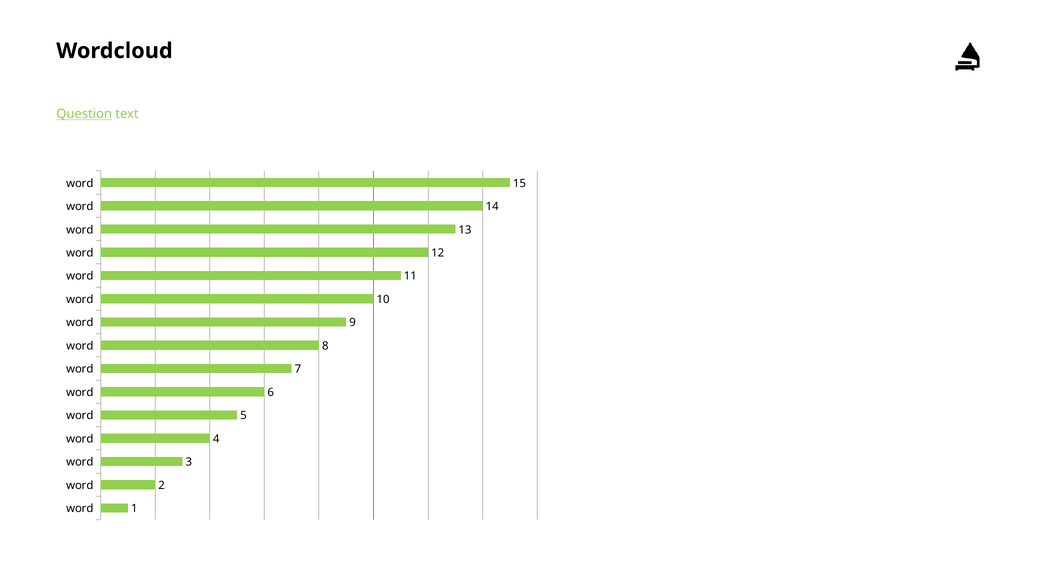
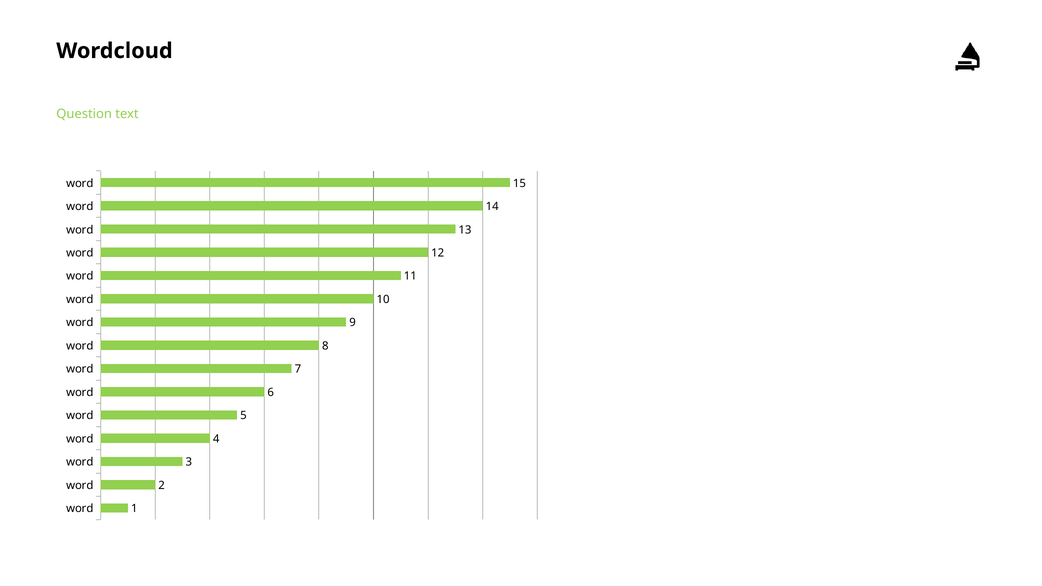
Question underline: present -> none
